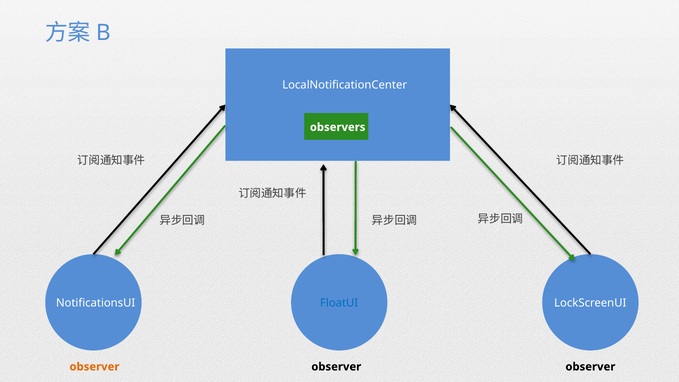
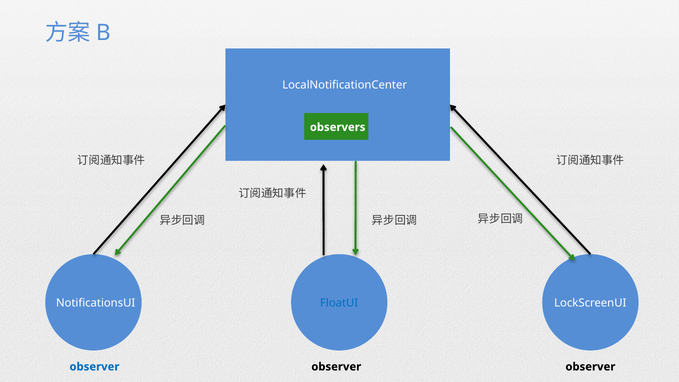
observer at (94, 367) colour: orange -> blue
